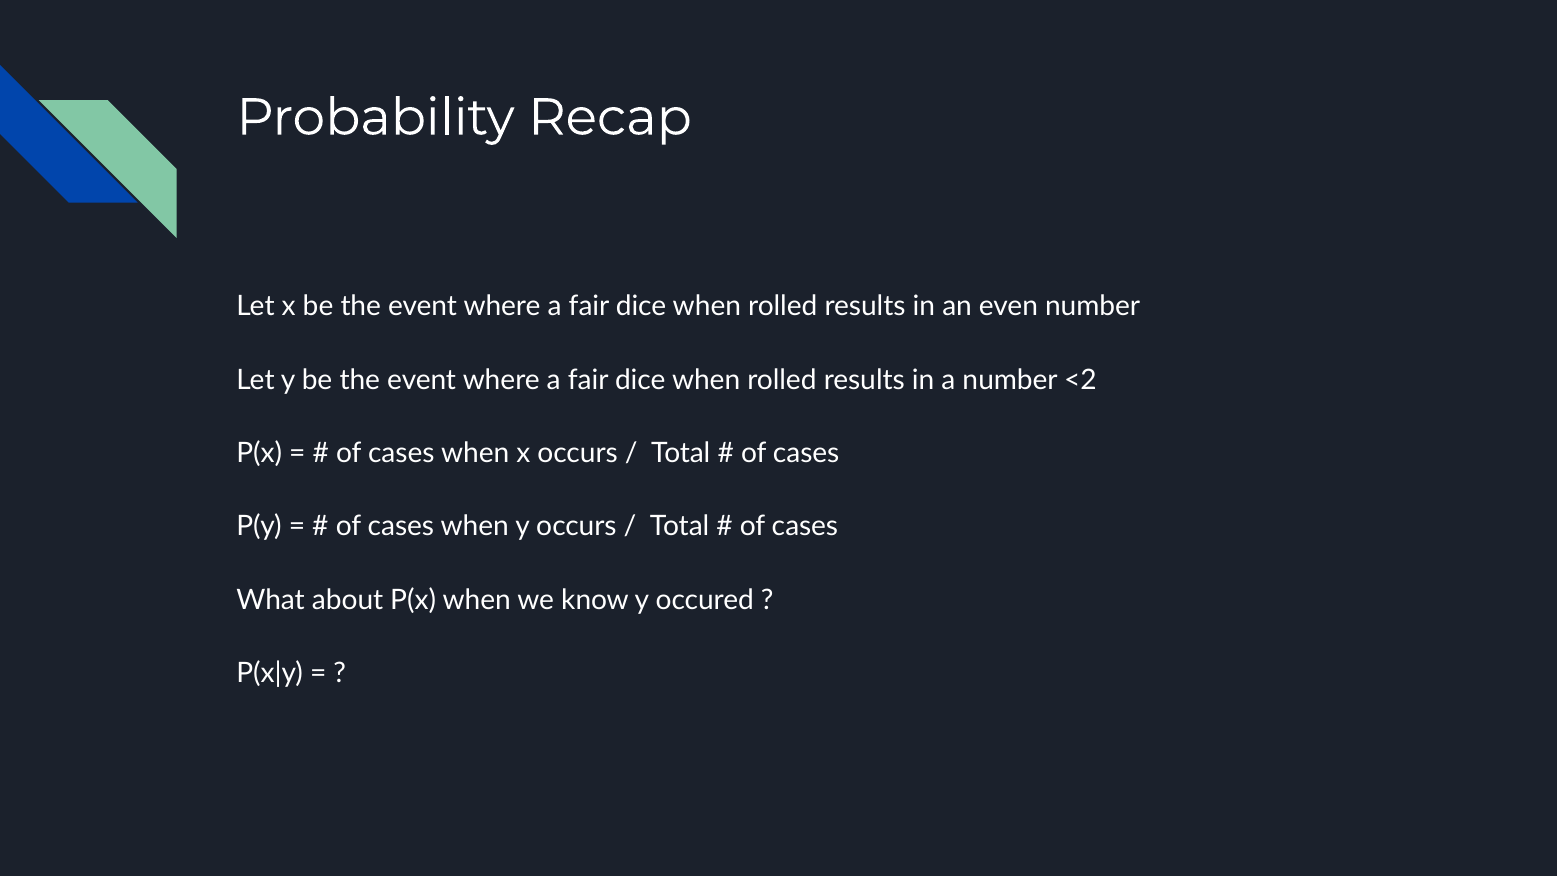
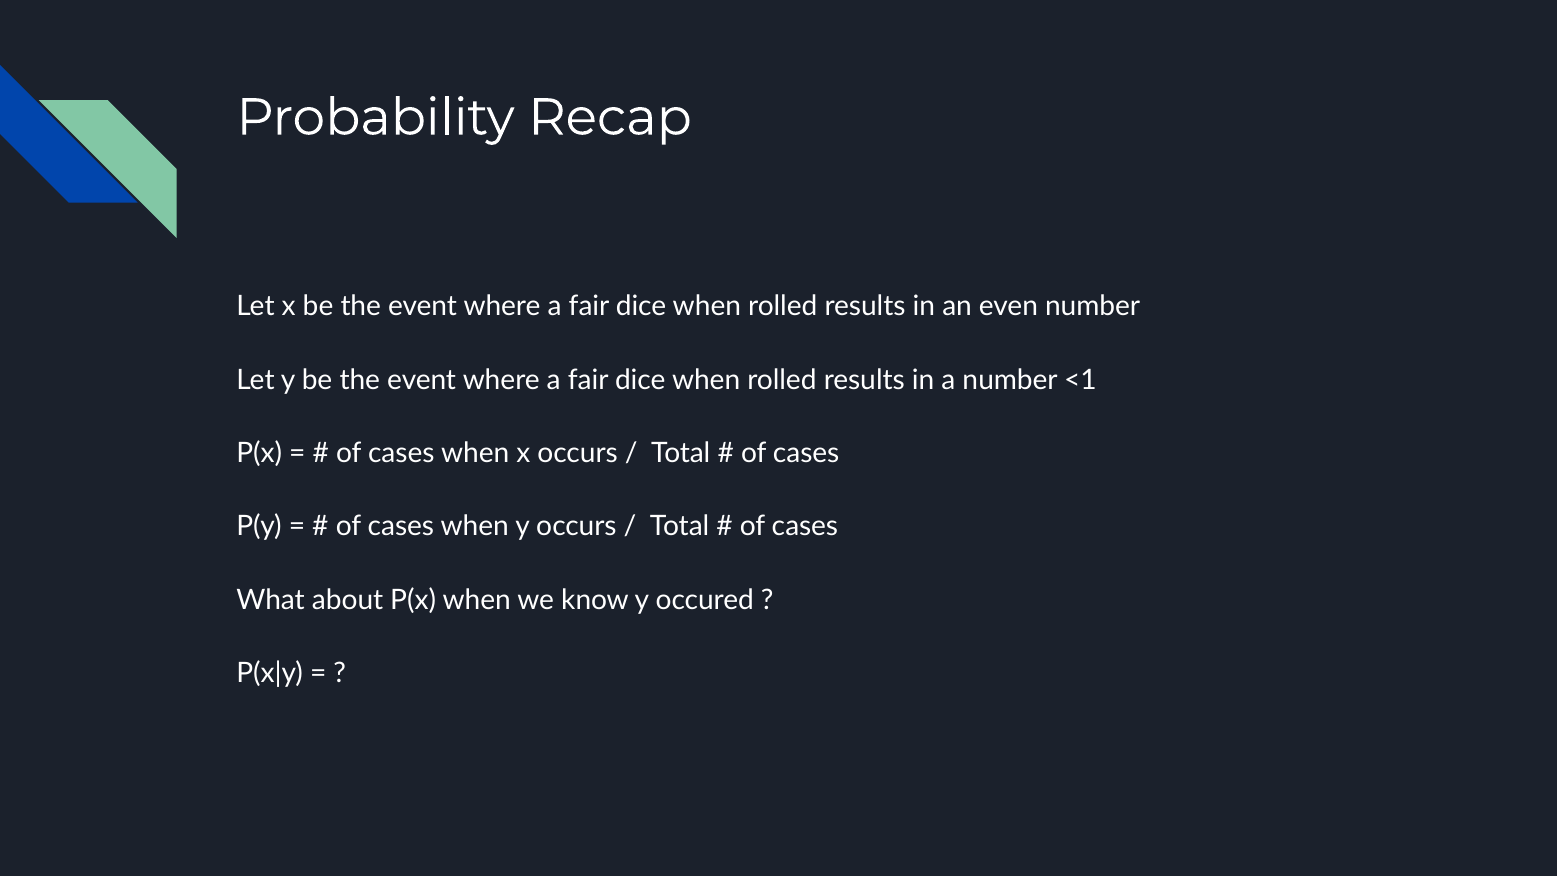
<2: <2 -> <1
